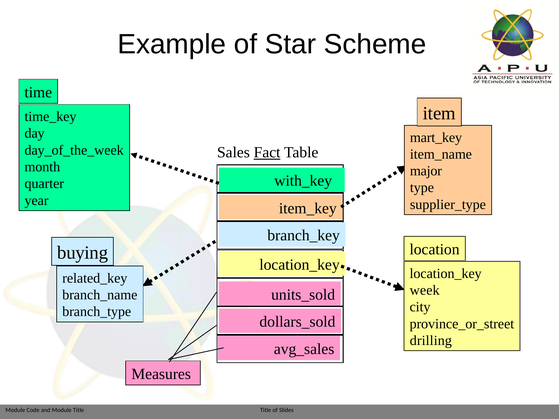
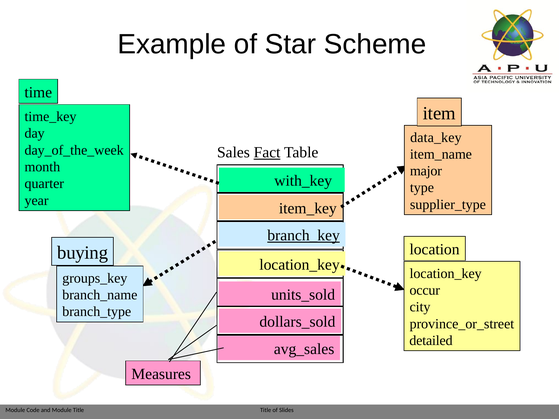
mart_key: mart_key -> data_key
branch_key underline: none -> present
related_key: related_key -> groups_key
week: week -> occur
drilling: drilling -> detailed
